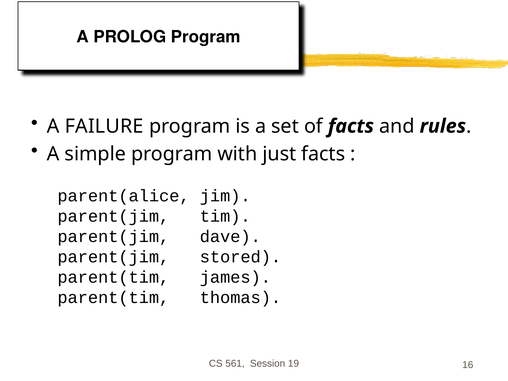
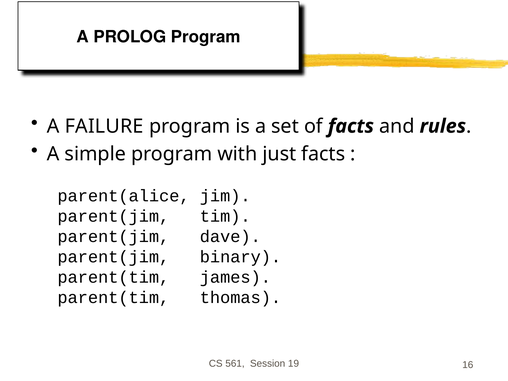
stored: stored -> binary
